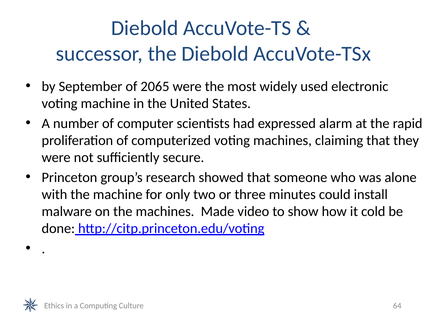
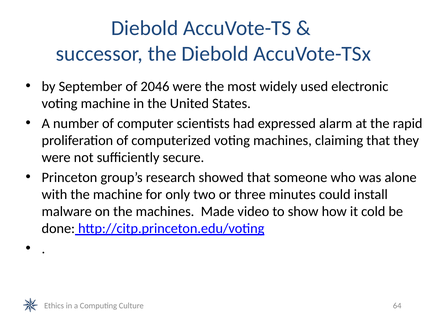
2065: 2065 -> 2046
